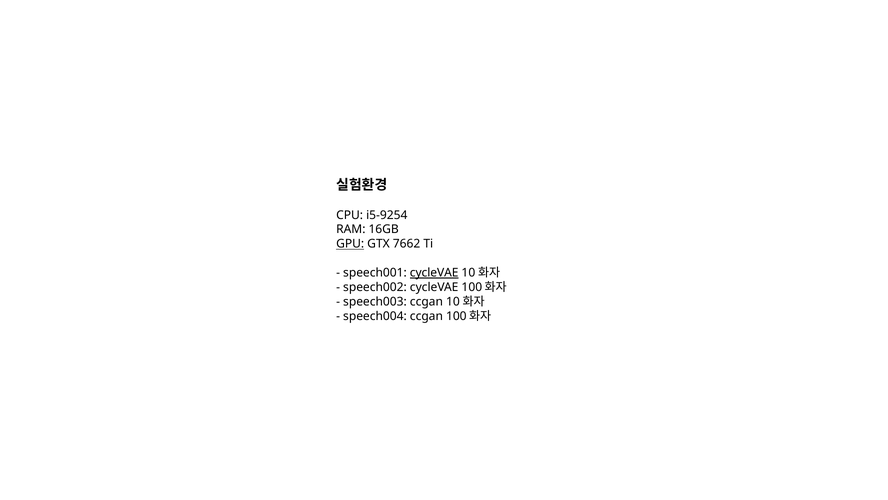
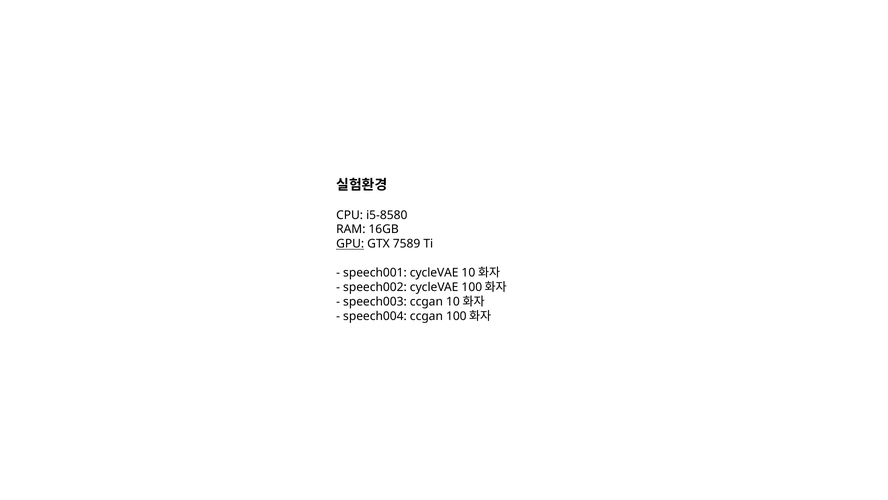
i5-9254: i5-9254 -> i5-8580
7662: 7662 -> 7589
cycleVAE at (434, 273) underline: present -> none
